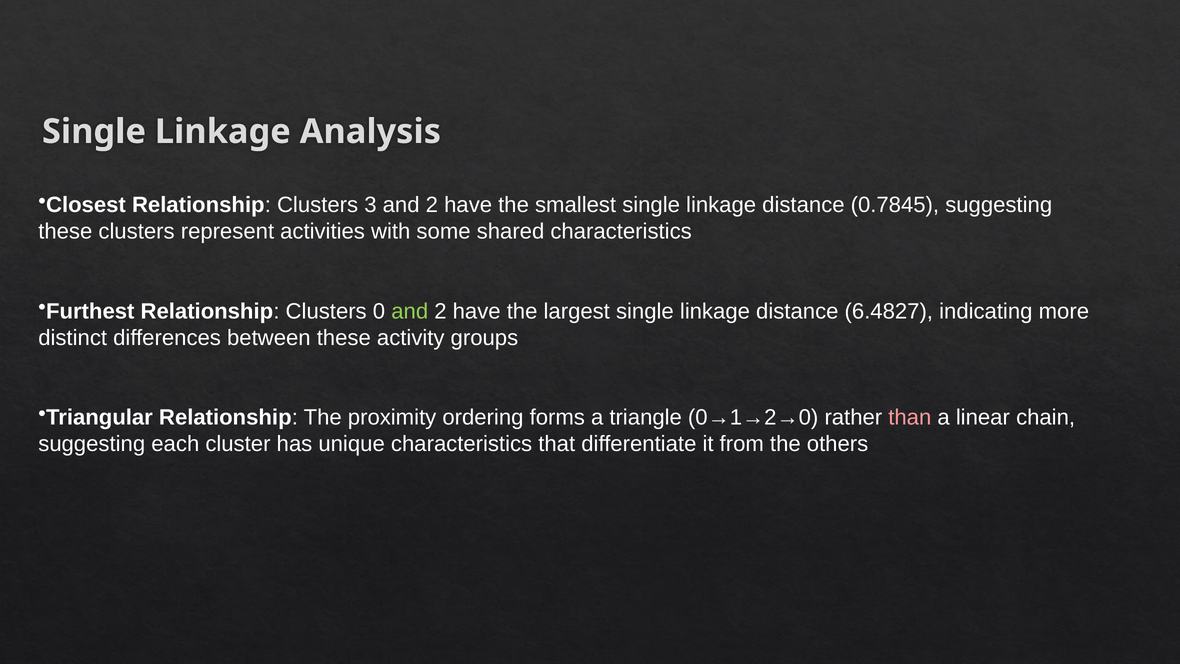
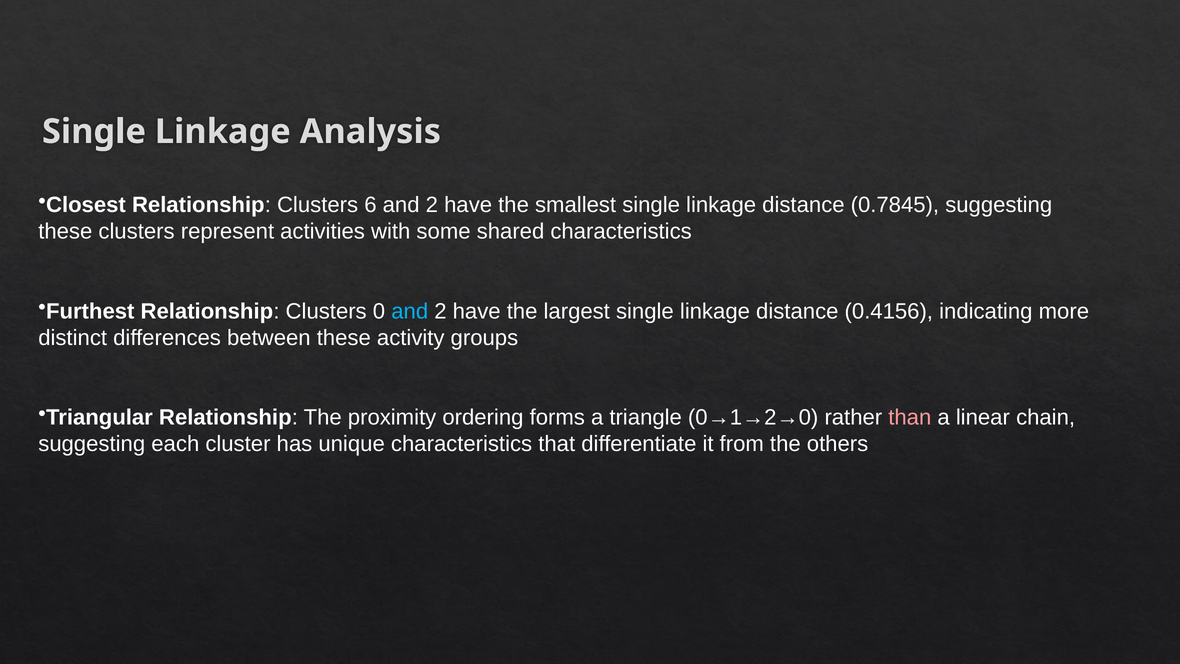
3: 3 -> 6
and at (410, 311) colour: light green -> light blue
6.4827: 6.4827 -> 0.4156
